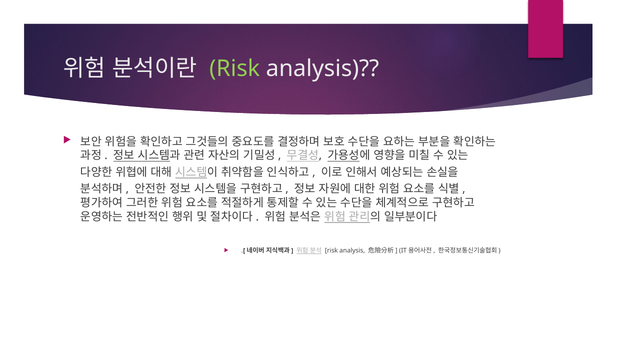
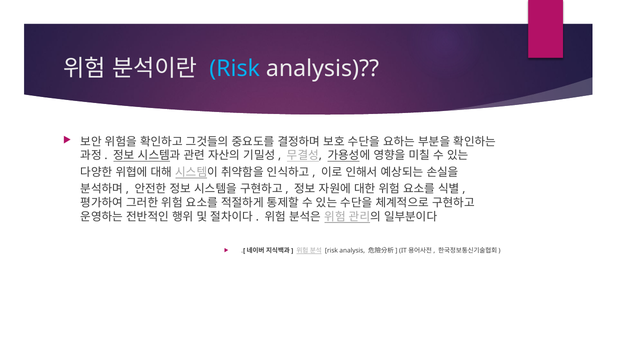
Risk at (235, 69) colour: light green -> light blue
